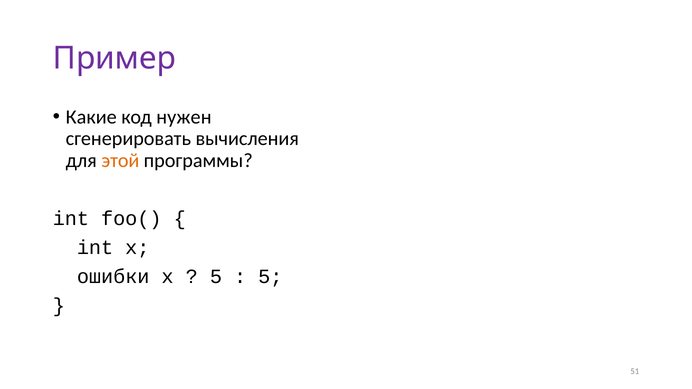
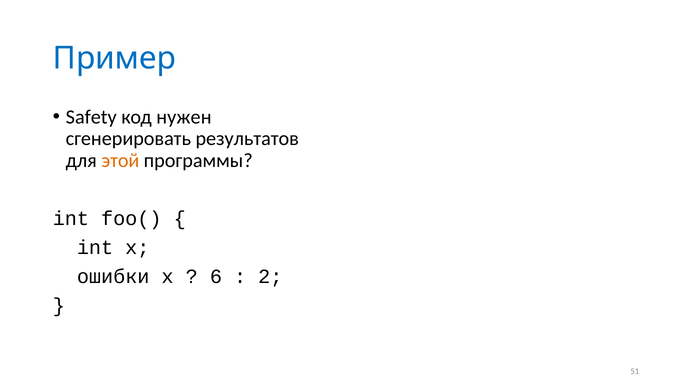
Пример colour: purple -> blue
Какие: Какие -> Safety
вычисления: вычисления -> результатов
5 at (216, 277): 5 -> 6
5 at (270, 277): 5 -> 2
